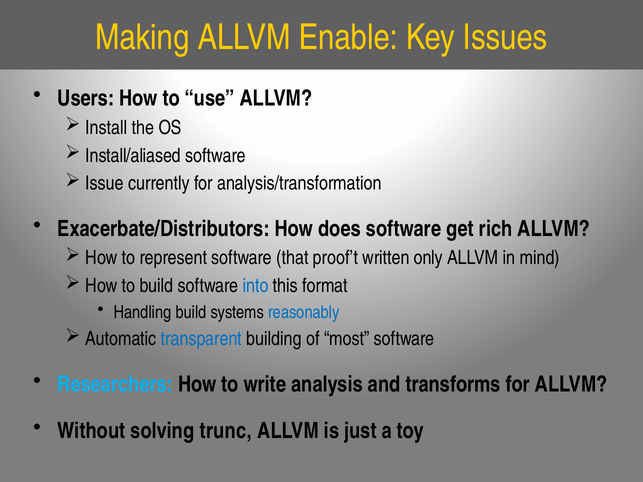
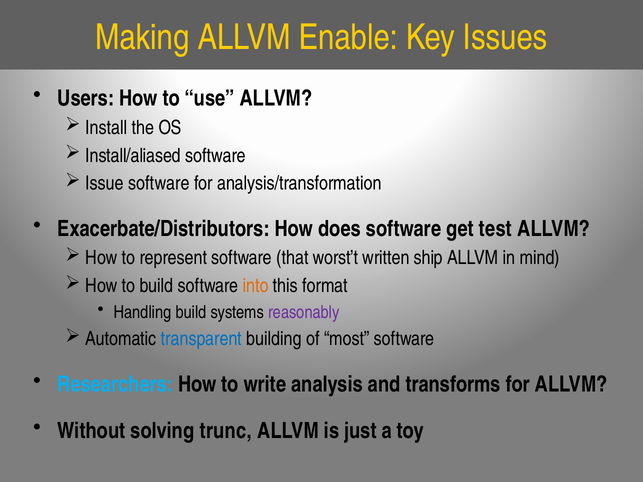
Issue currently: currently -> software
rich: rich -> test
proof’t: proof’t -> worst’t
only: only -> ship
into colour: blue -> orange
reasonably colour: blue -> purple
